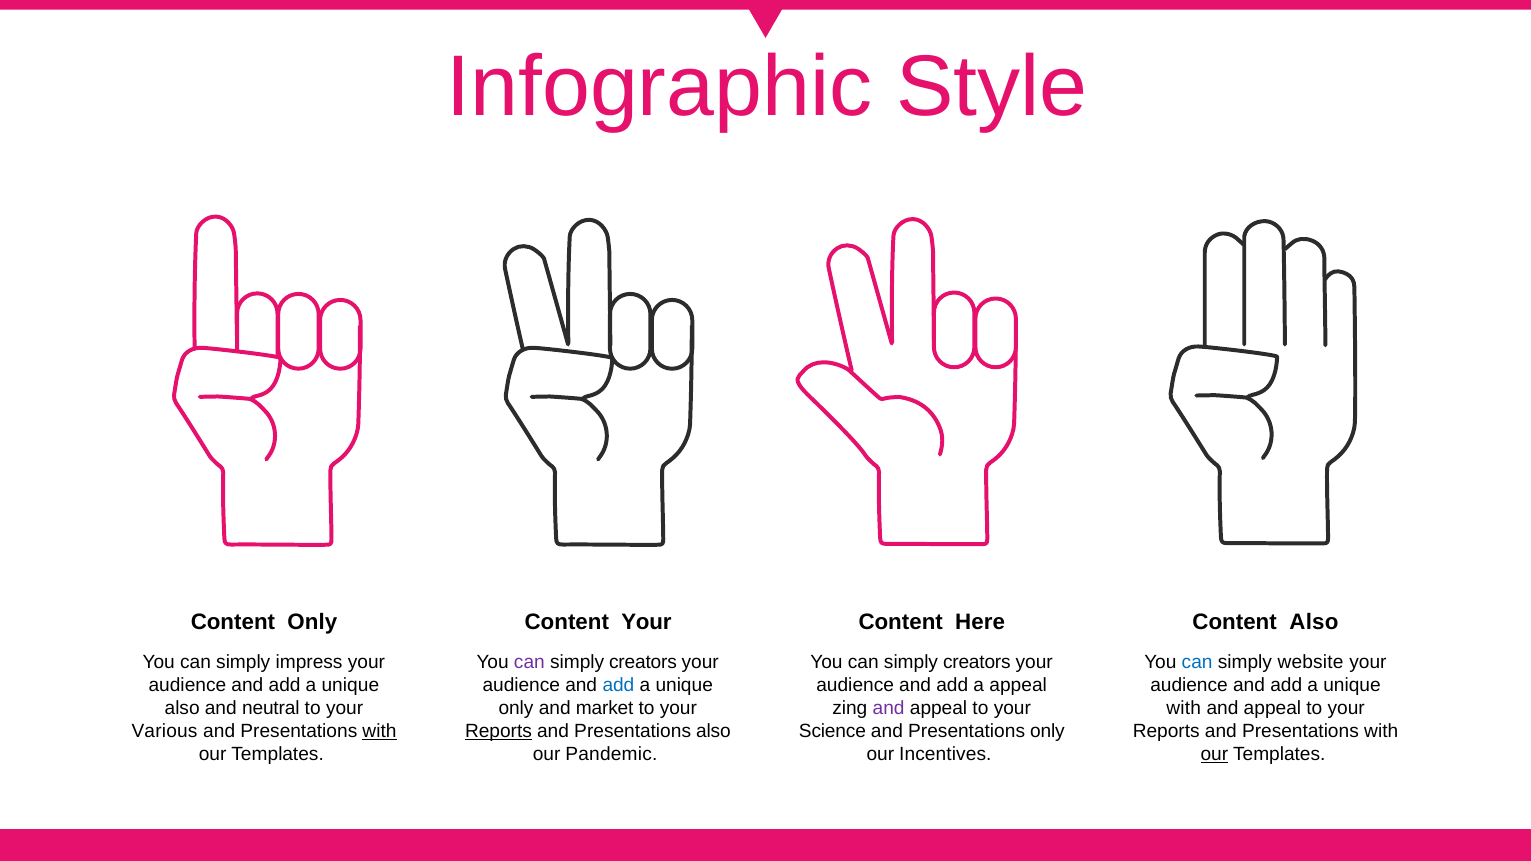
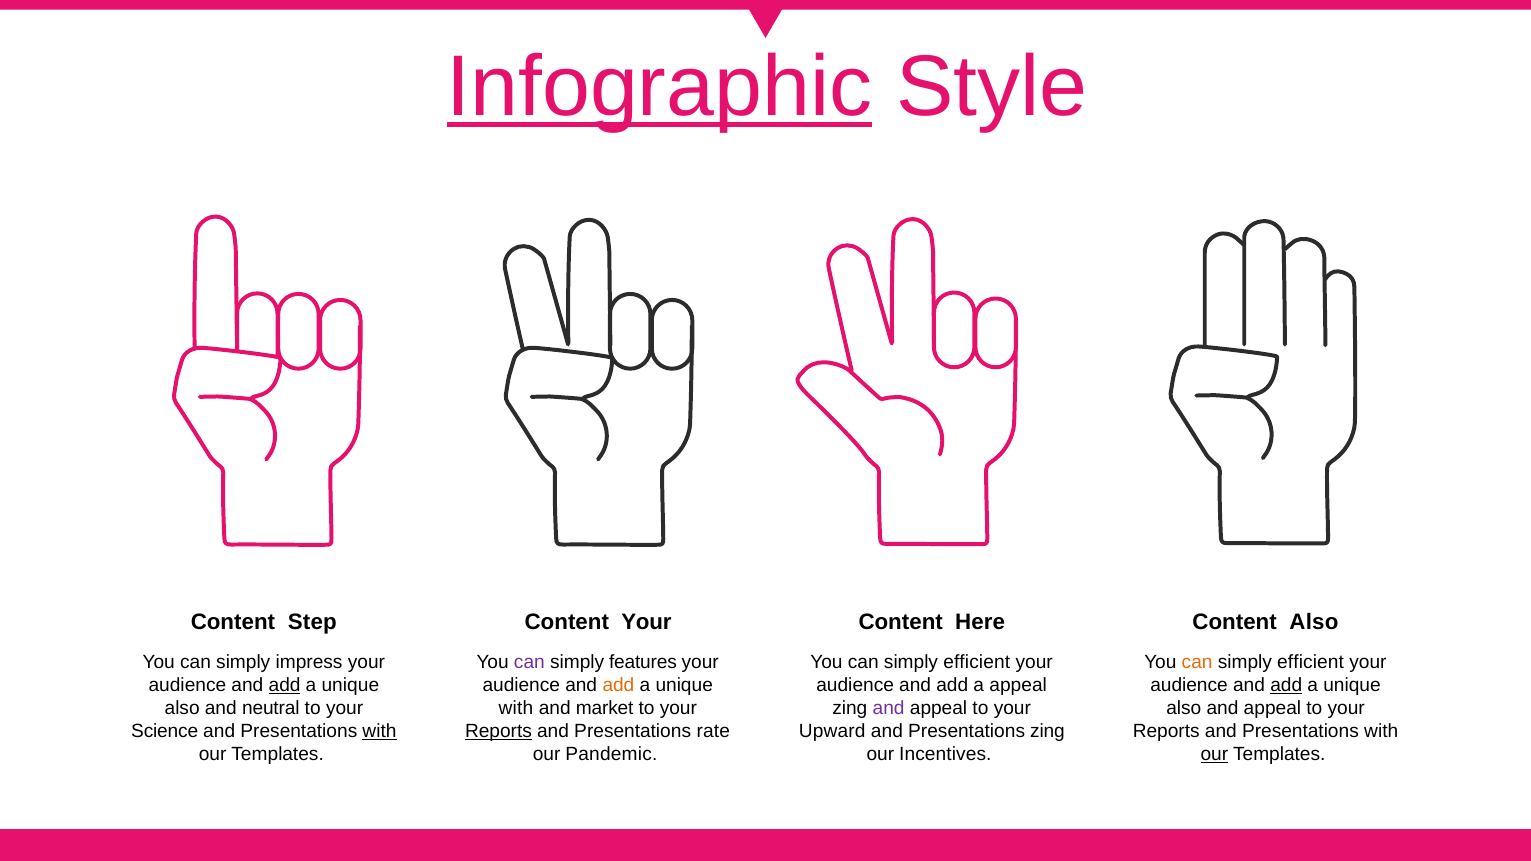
Infographic underline: none -> present
Content Only: Only -> Step
creators at (643, 663): creators -> features
creators at (977, 663): creators -> efficient
can at (1197, 663) colour: blue -> orange
website at (1311, 663): website -> efficient
add at (285, 686) underline: none -> present
add at (618, 686) colour: blue -> orange
add at (1286, 686) underline: none -> present
only at (516, 709): only -> with
with at (1184, 709): with -> also
Various: Various -> Science
Presentations also: also -> rate
Science: Science -> Upward
Presentations only: only -> zing
